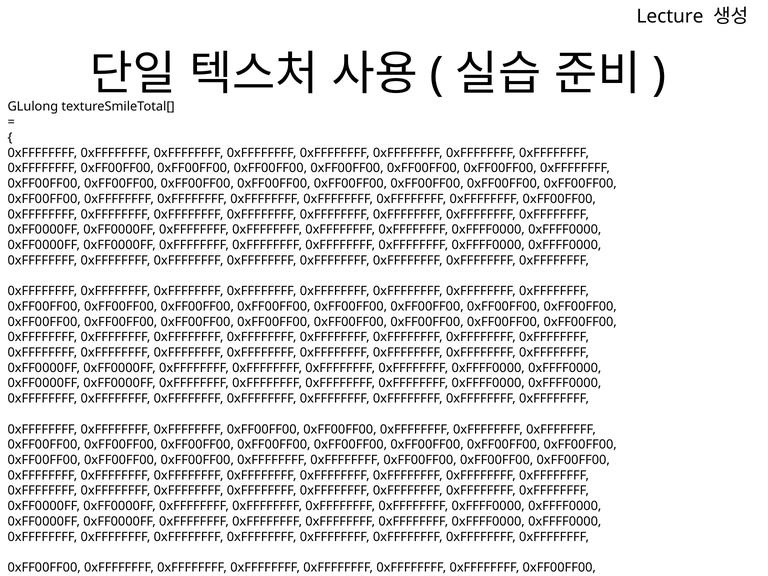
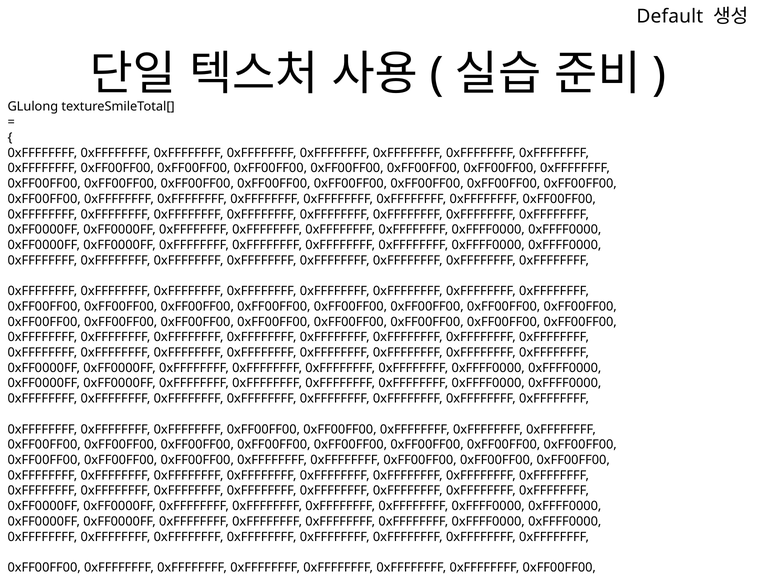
Lecture: Lecture -> Default
